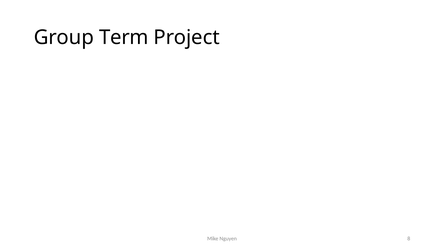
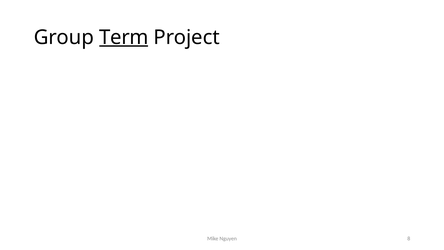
Term underline: none -> present
